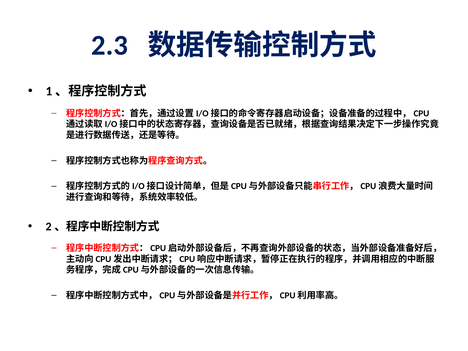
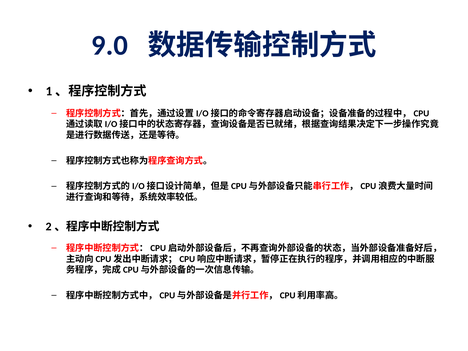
2.3: 2.3 -> 9.0
